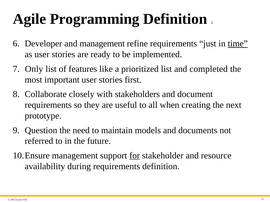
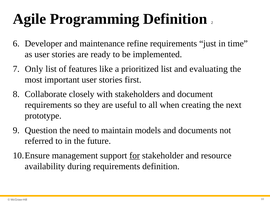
and management: management -> maintenance
time underline: present -> none
completed: completed -> evaluating
